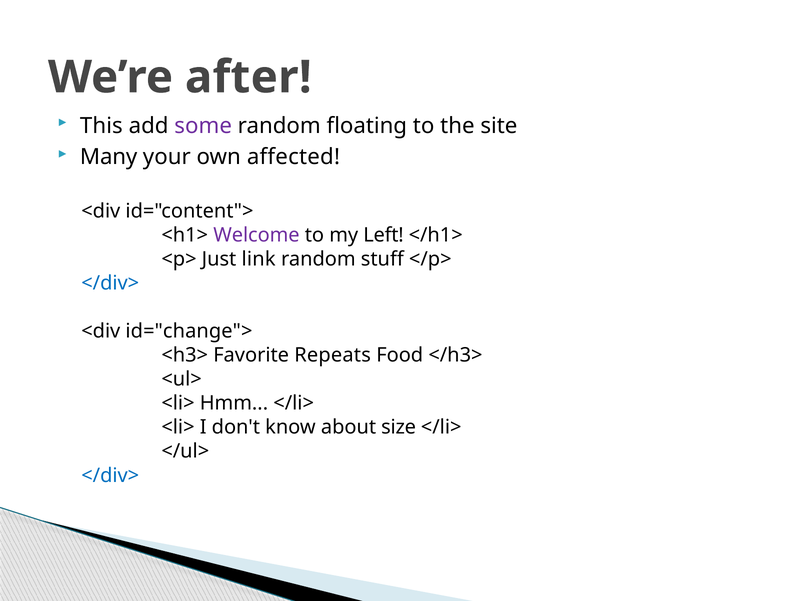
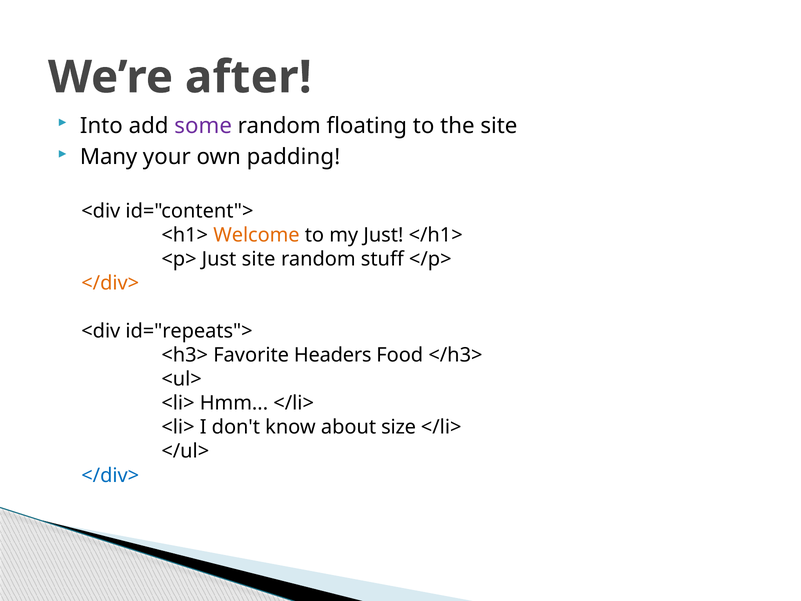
This: This -> Into
affected: affected -> padding
Welcome colour: purple -> orange
my Left: Left -> Just
Just link: link -> site
</div> at (110, 283) colour: blue -> orange
id="change">: id="change"> -> id="repeats">
Repeats: Repeats -> Headers
